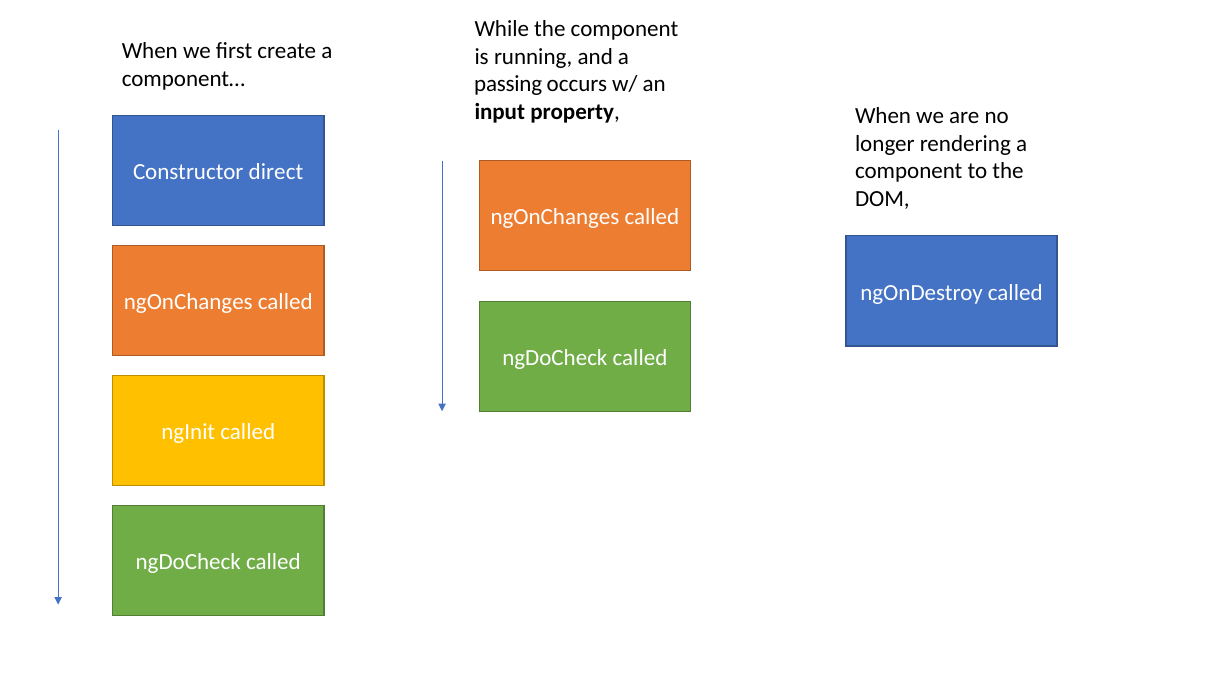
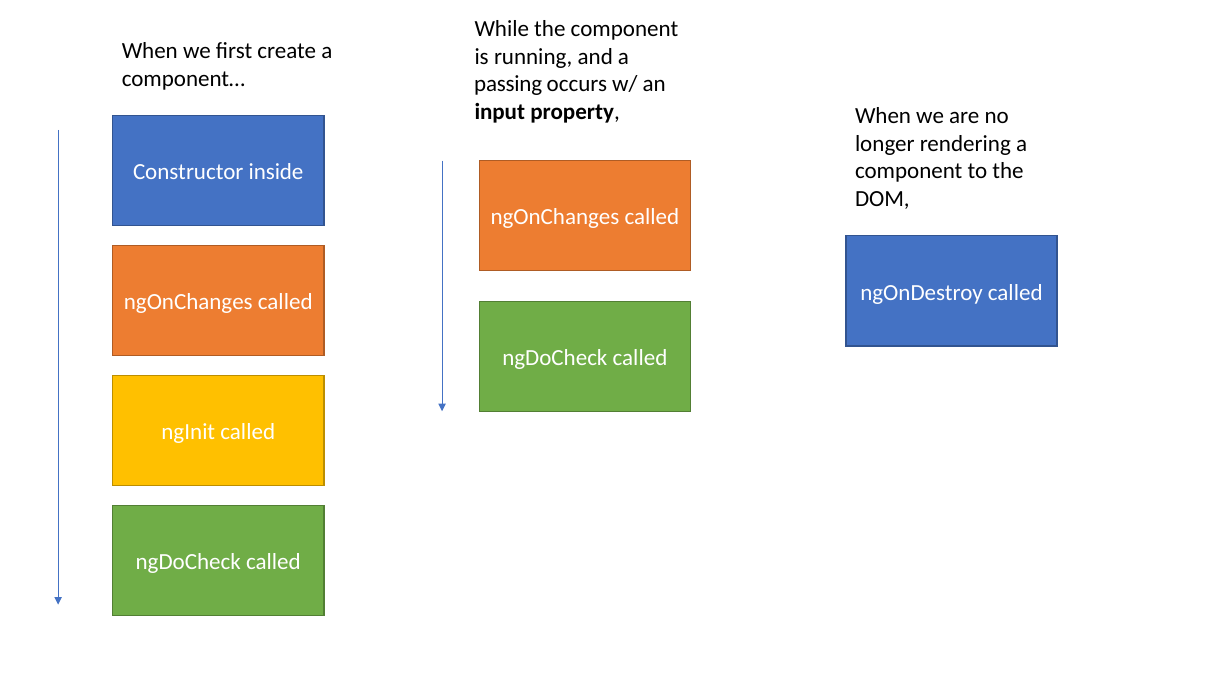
direct: direct -> inside
